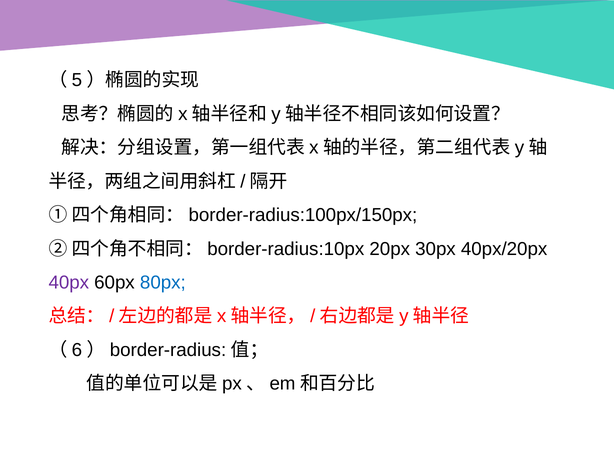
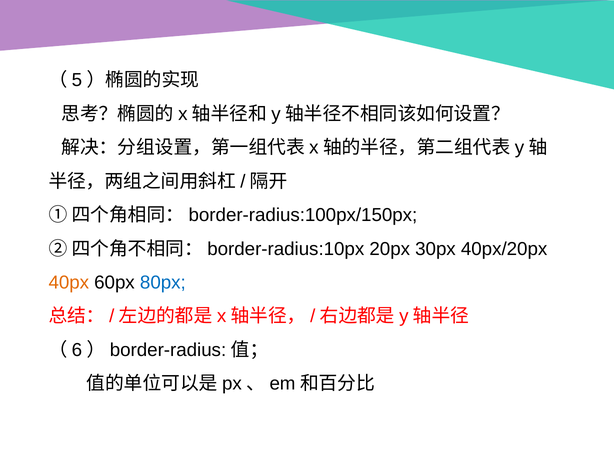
40px colour: purple -> orange
